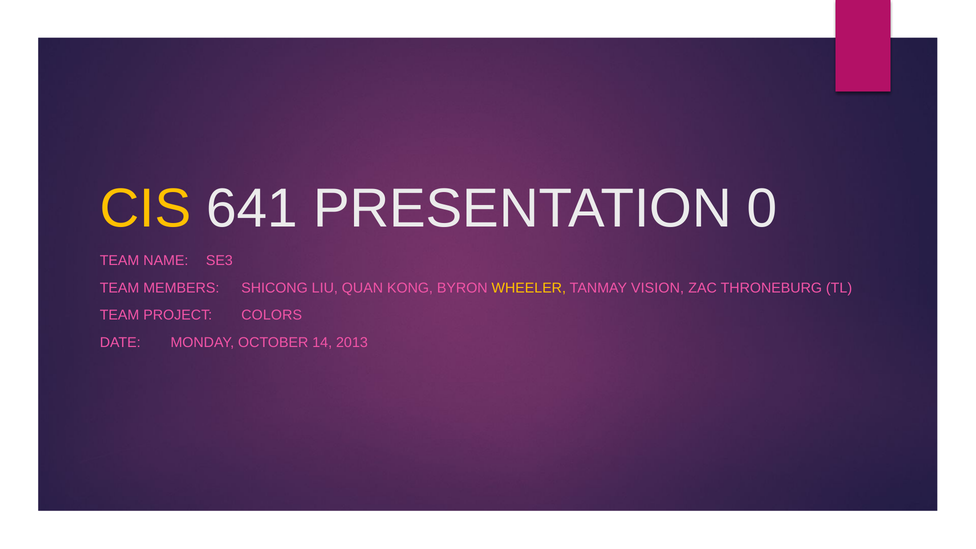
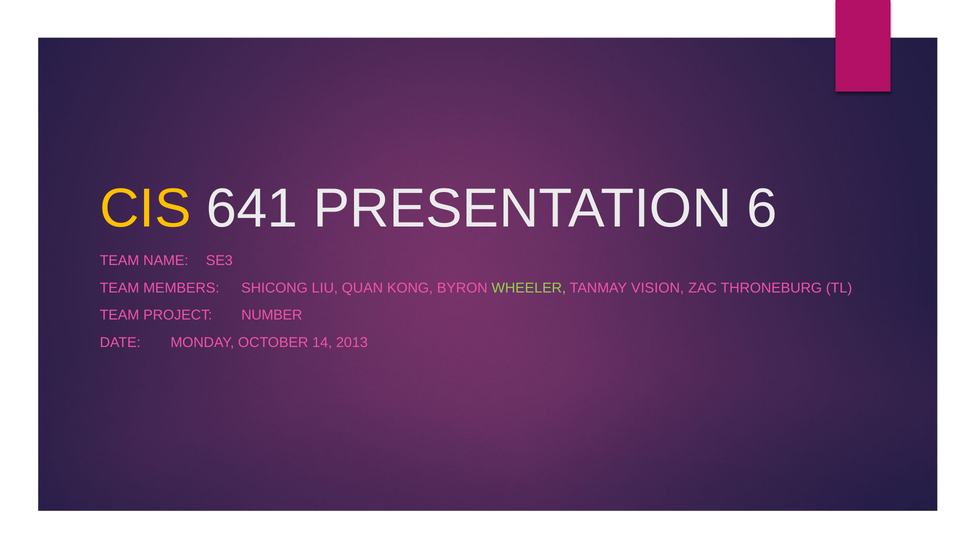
0: 0 -> 6
WHEELER colour: yellow -> light green
COLORS: COLORS -> NUMBER
